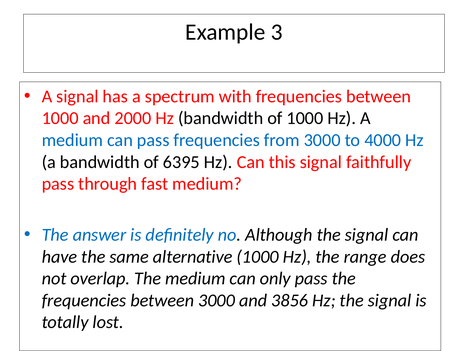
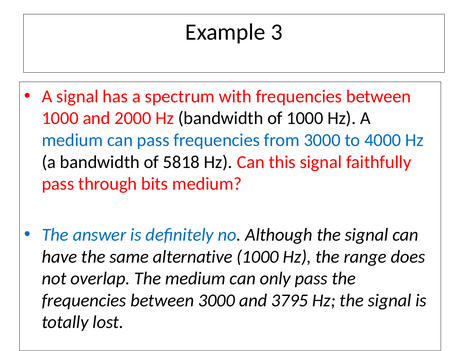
6395: 6395 -> 5818
fast: fast -> bits
3856: 3856 -> 3795
